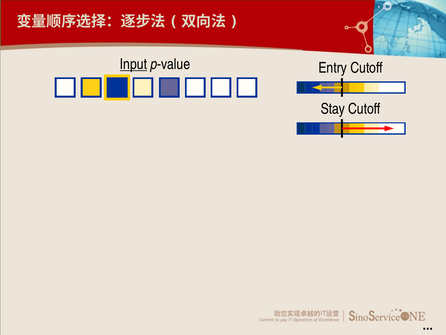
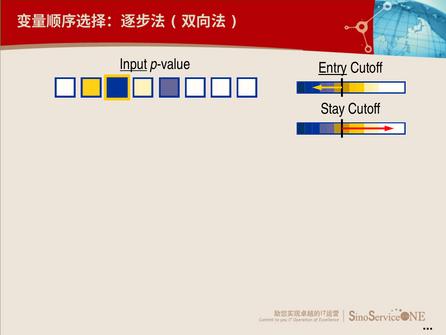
Entry underline: none -> present
